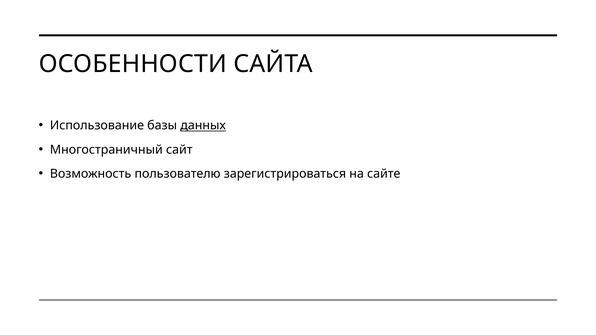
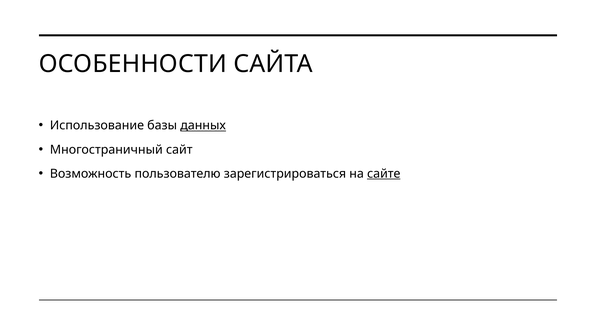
сайте underline: none -> present
